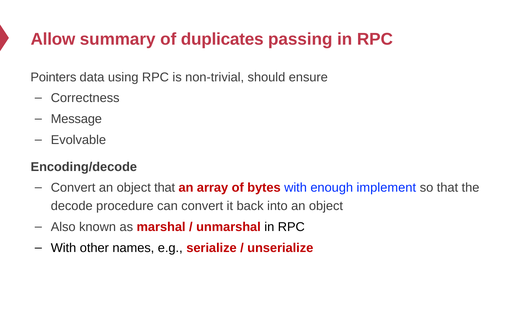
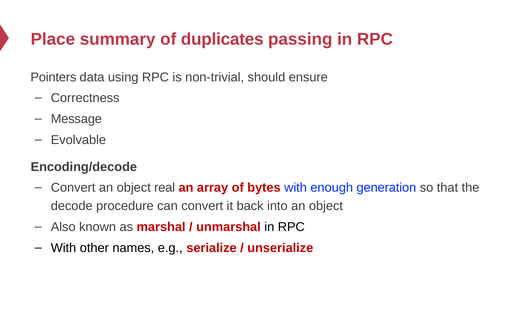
Allow: Allow -> Place
object that: that -> real
implement: implement -> generation
